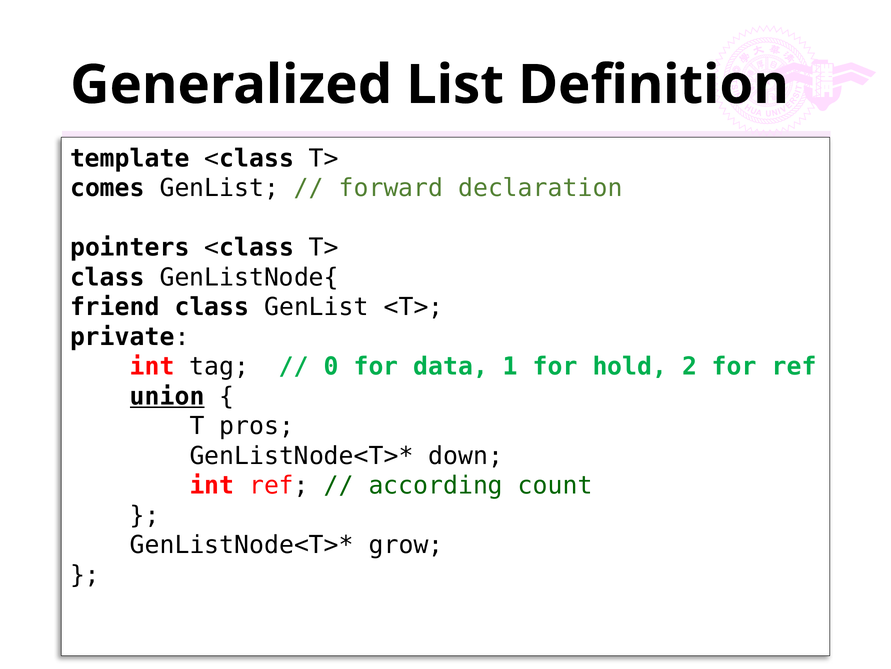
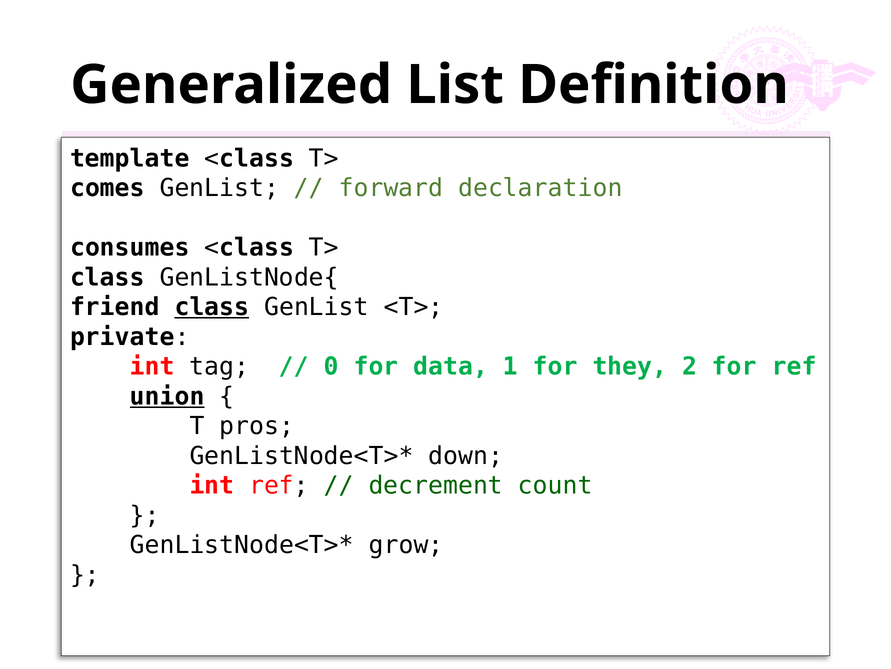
pointers: pointers -> consumes
class at (212, 307) underline: none -> present
hold: hold -> they
according: according -> decrement
